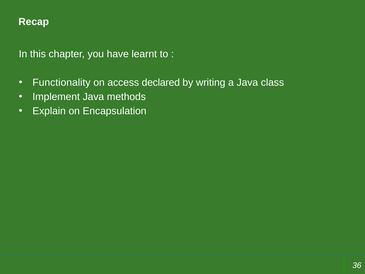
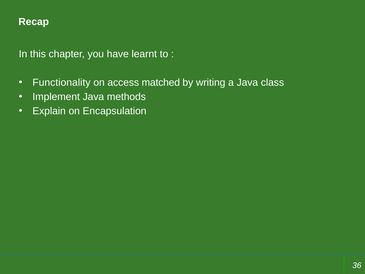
declared: declared -> matched
